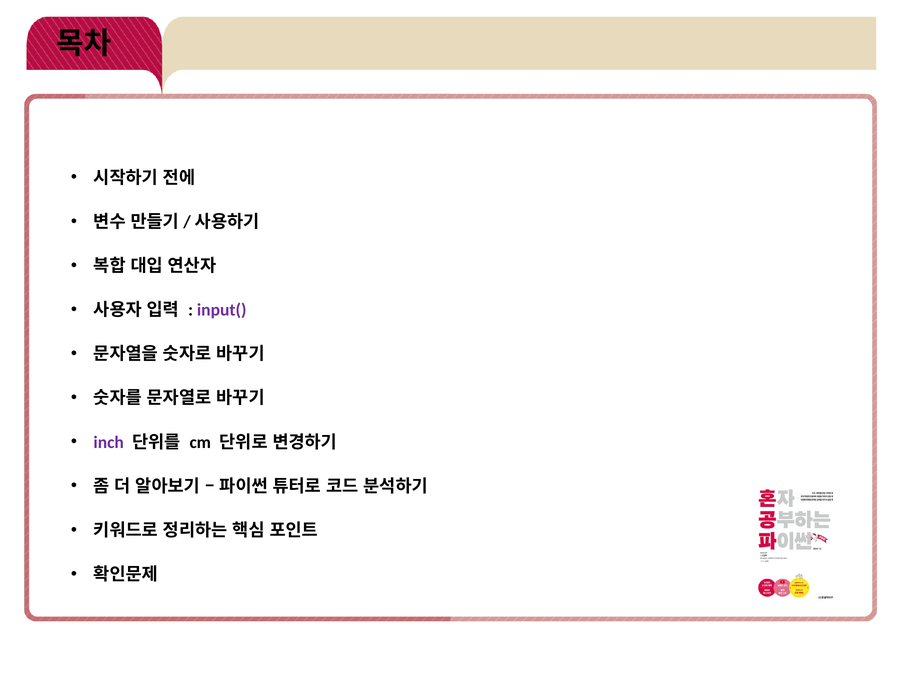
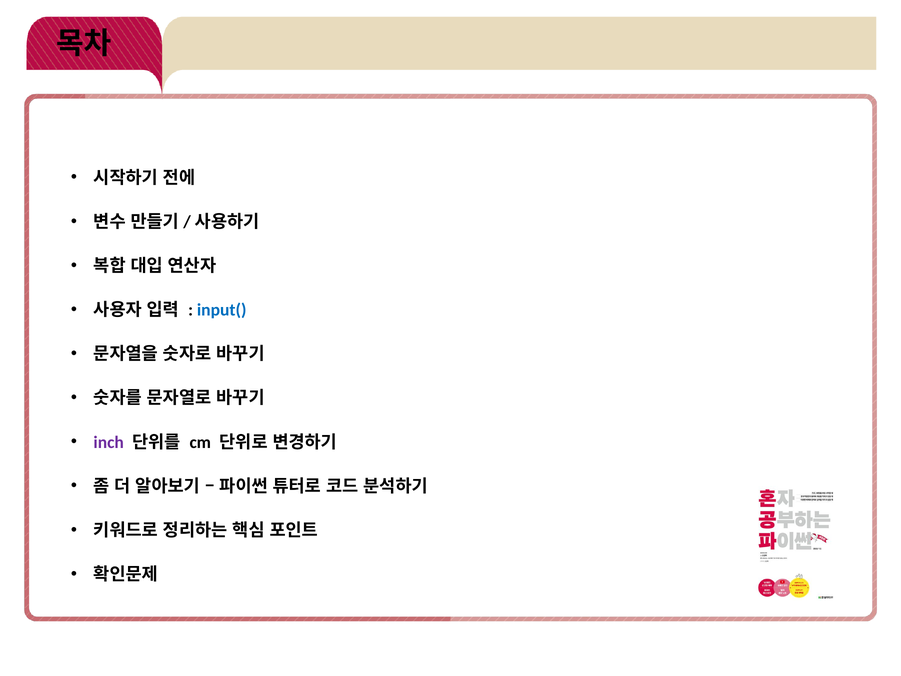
input( colour: purple -> blue
